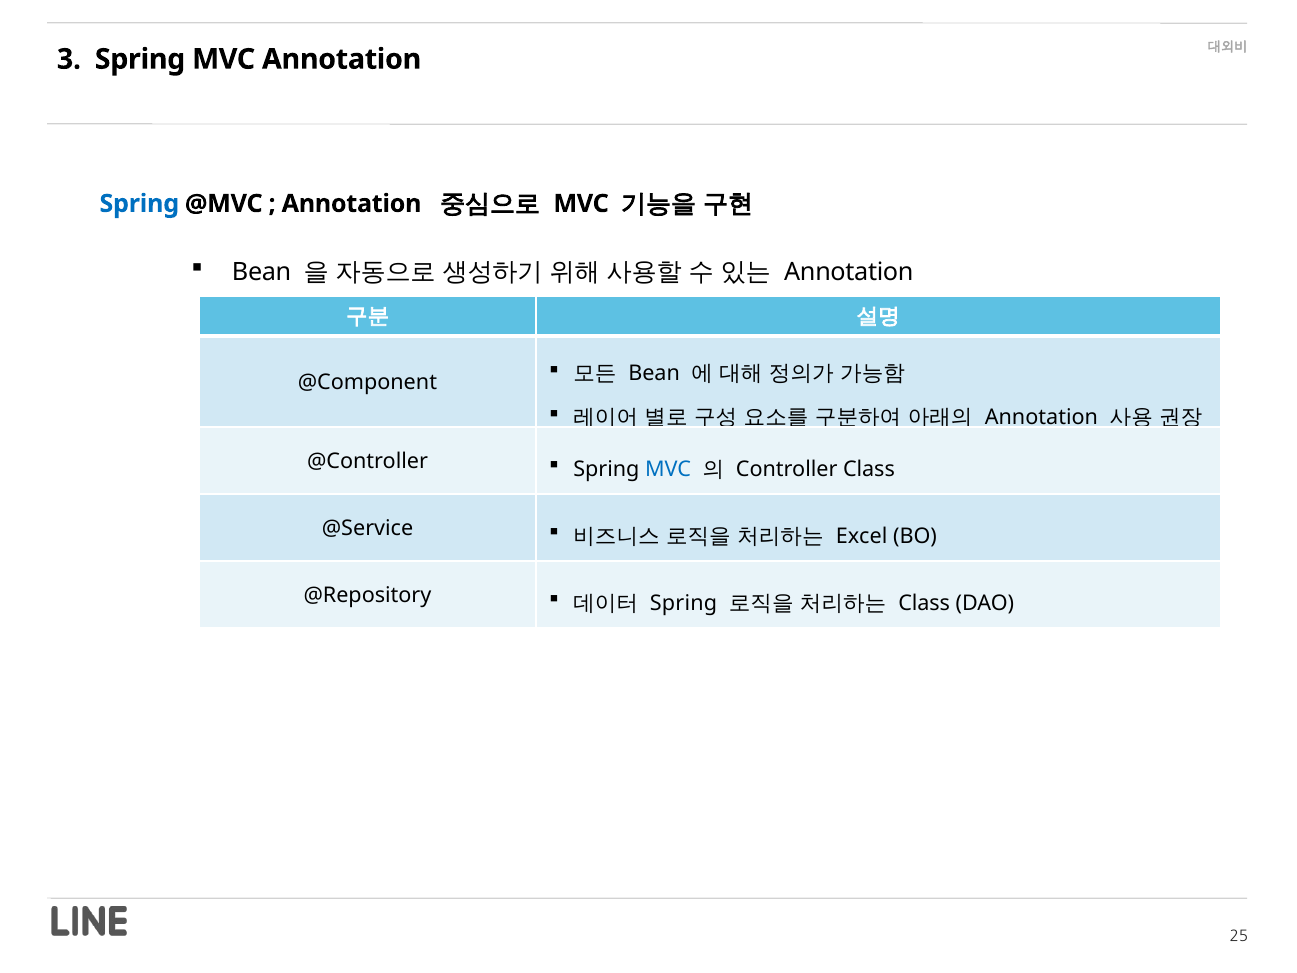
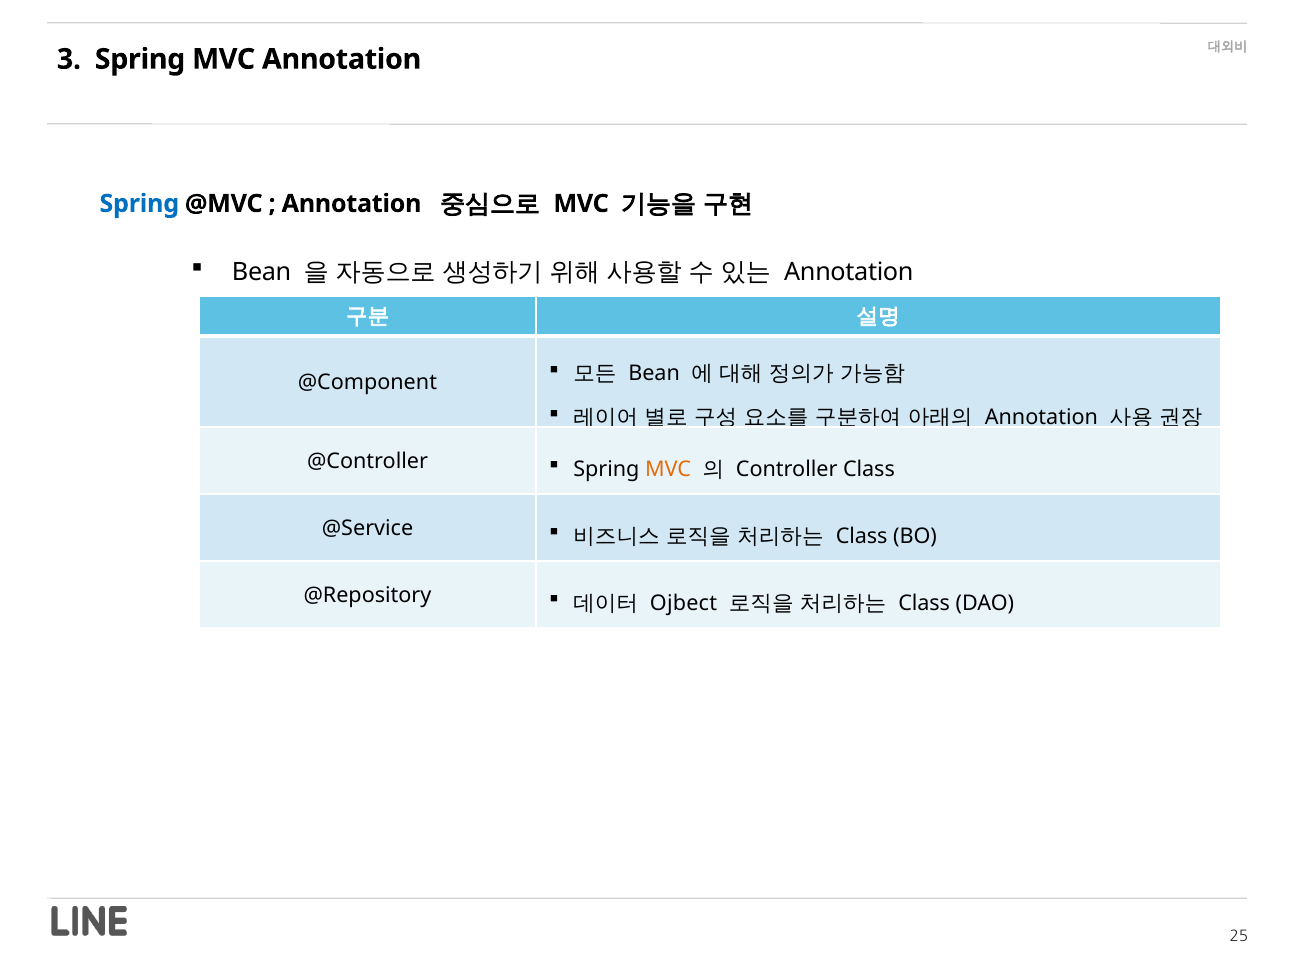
MVC at (668, 469) colour: blue -> orange
Excel at (862, 536): Excel -> Class
Spring at (684, 603): Spring -> Ojbect
